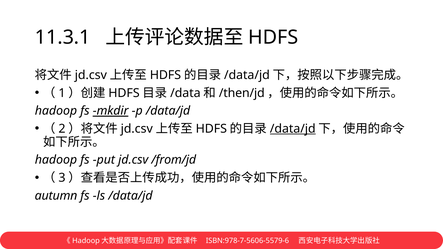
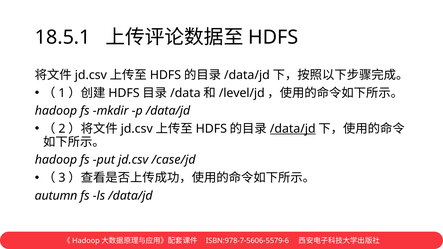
11.3.1: 11.3.1 -> 18.5.1
/then/jd: /then/jd -> /level/jd
mkdir underline: present -> none
/from/jd: /from/jd -> /case/jd
